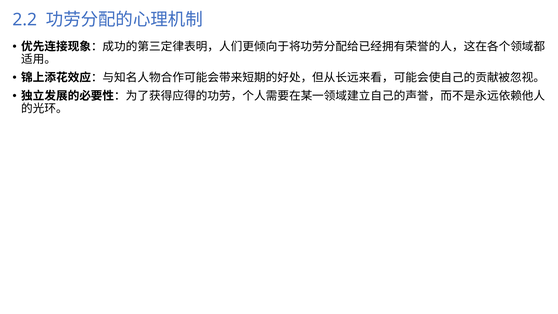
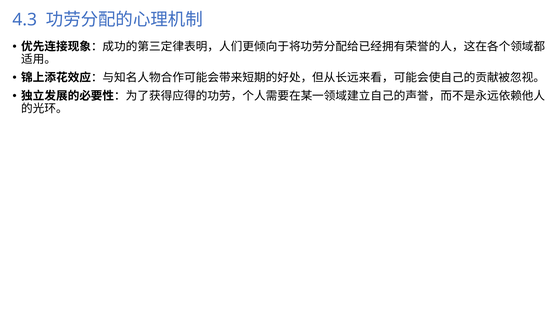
2.2: 2.2 -> 4.3
